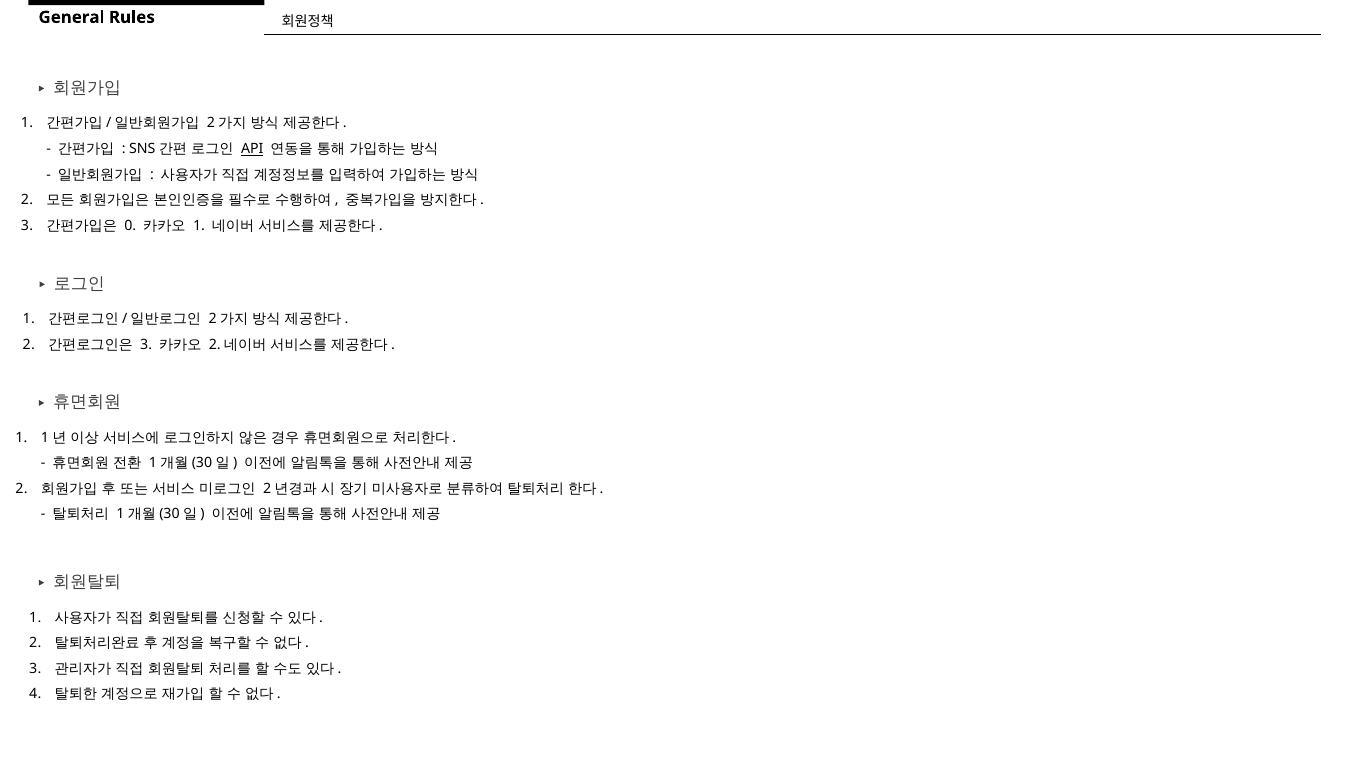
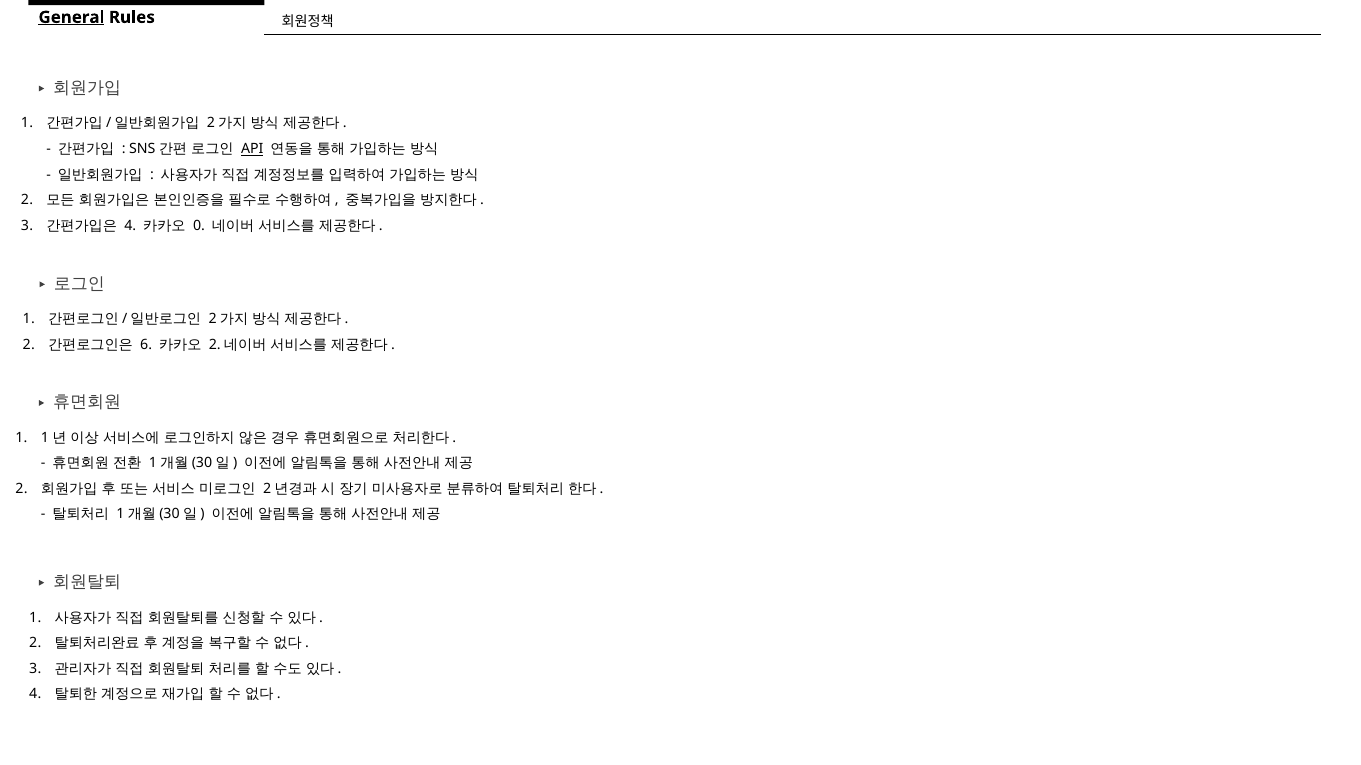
General underline: none -> present
0 at (130, 226): 0 -> 4
1 at (199, 226): 1 -> 0
3 at (146, 345): 3 -> 6
